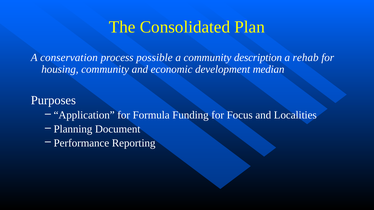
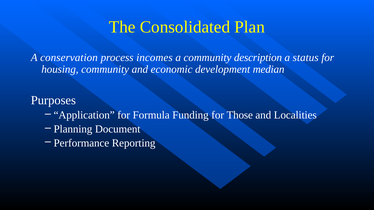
possible: possible -> incomes
rehab: rehab -> status
Focus: Focus -> Those
